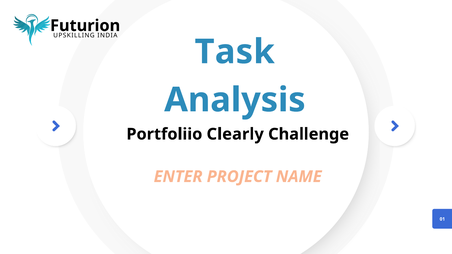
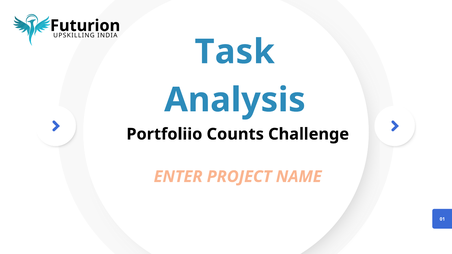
Clearly: Clearly -> Counts
